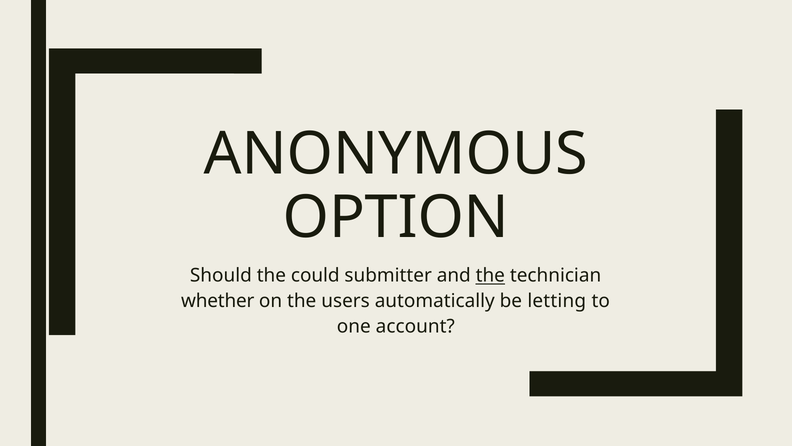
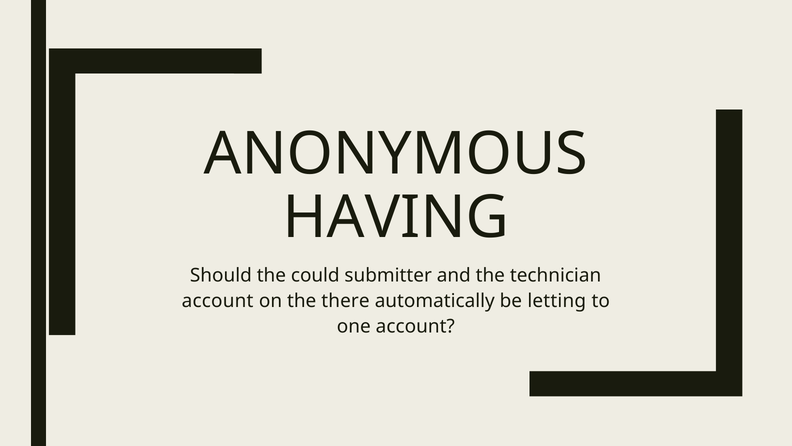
OPTION: OPTION -> HAVING
the at (490, 275) underline: present -> none
whether at (218, 301): whether -> account
users: users -> there
